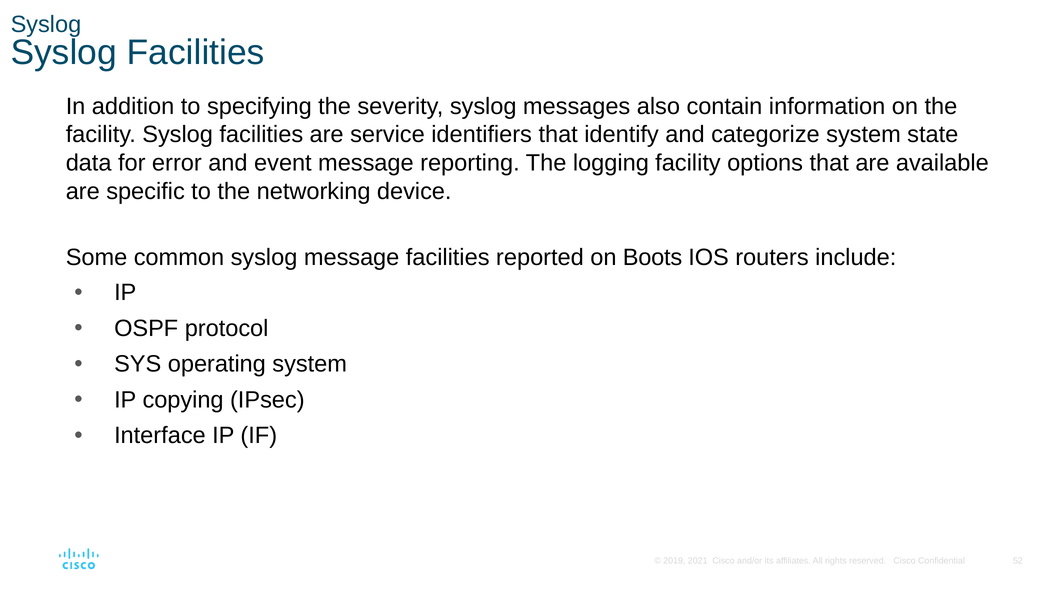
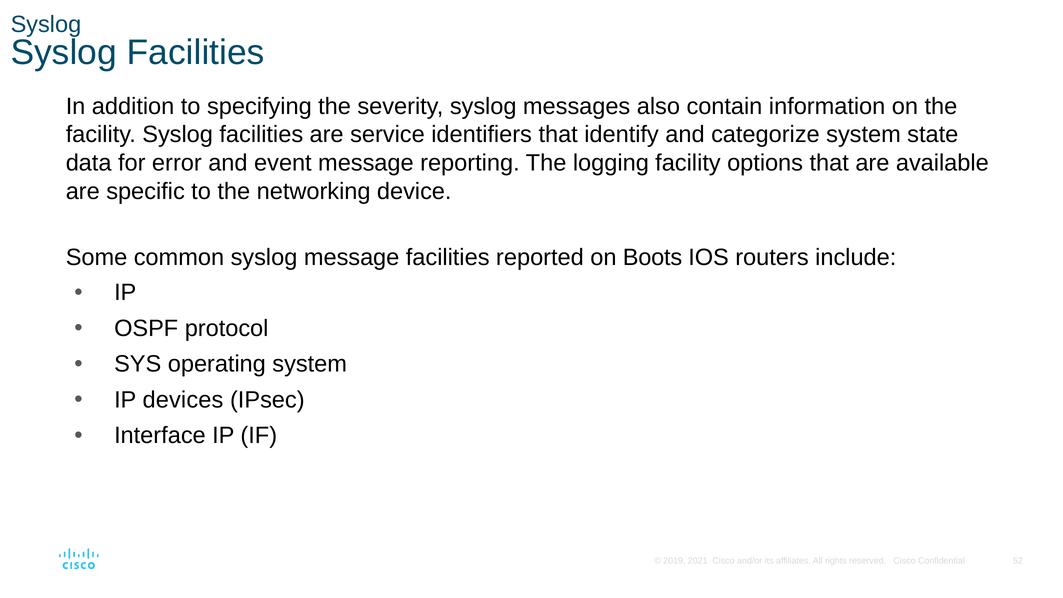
copying: copying -> devices
